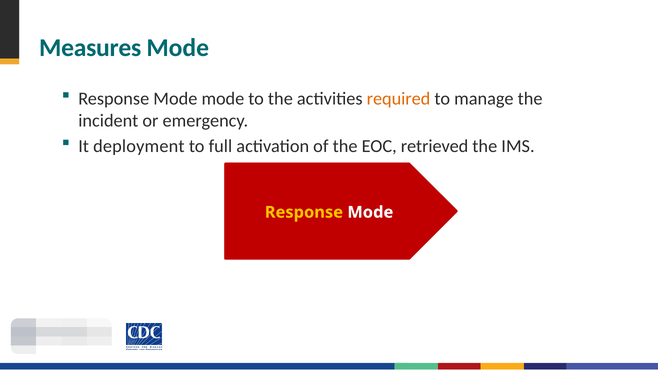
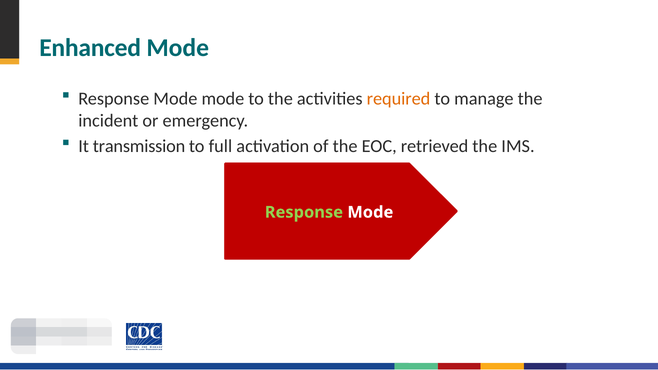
Measures: Measures -> Enhanced
deployment: deployment -> transmission
Response at (304, 212) colour: yellow -> light green
